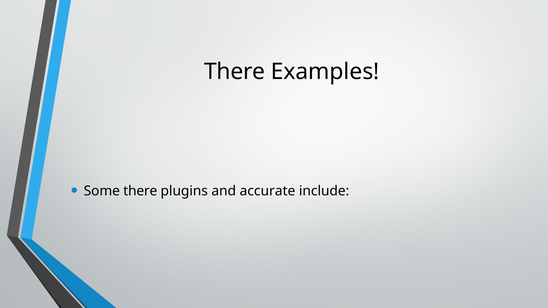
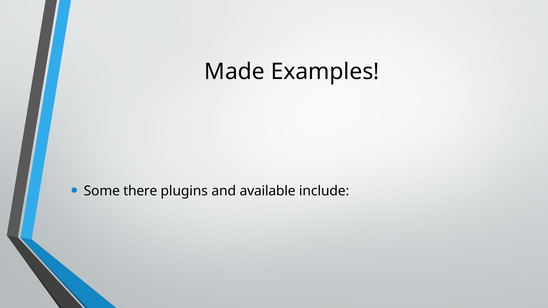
There at (235, 72): There -> Made
accurate: accurate -> available
